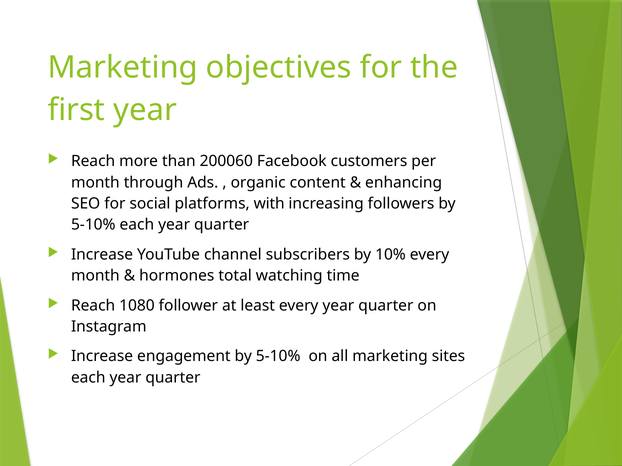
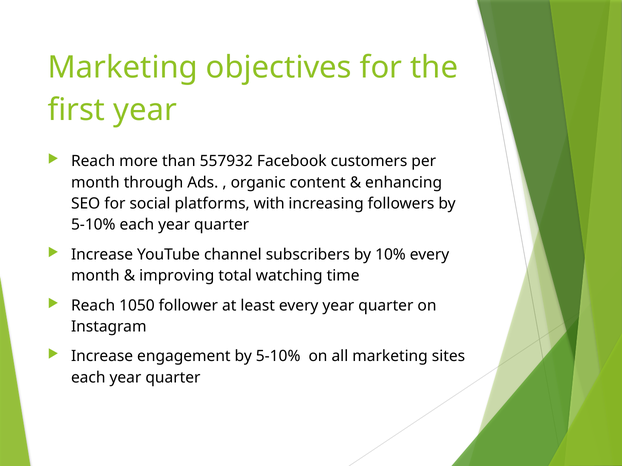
200060: 200060 -> 557932
hormones: hormones -> improving
1080: 1080 -> 1050
